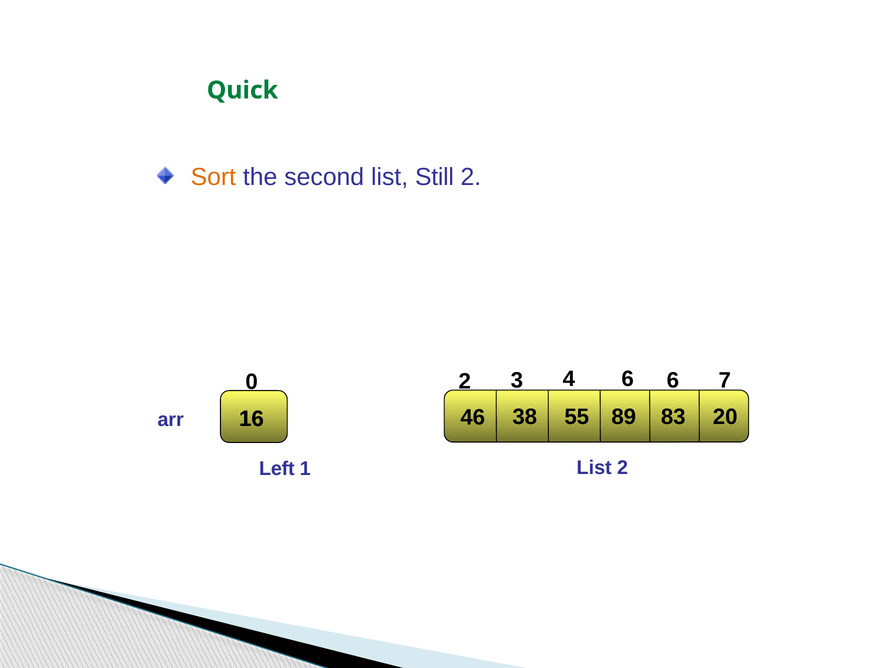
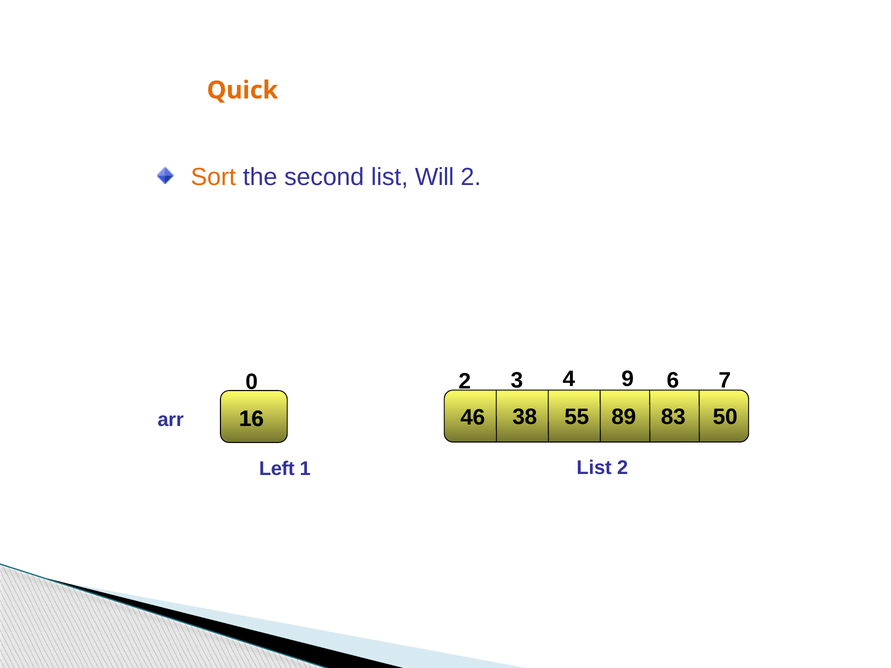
Quick colour: green -> orange
Still: Still -> Will
3 6: 6 -> 9
20: 20 -> 50
